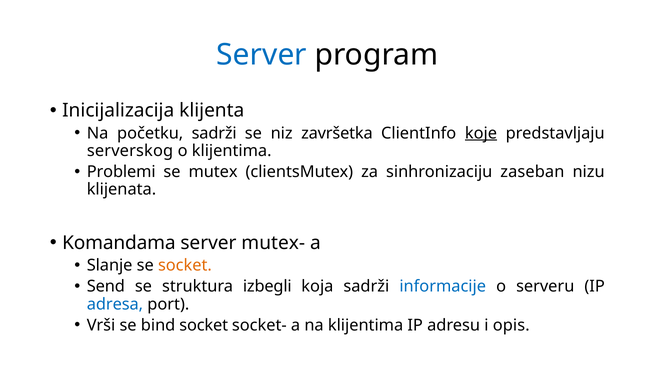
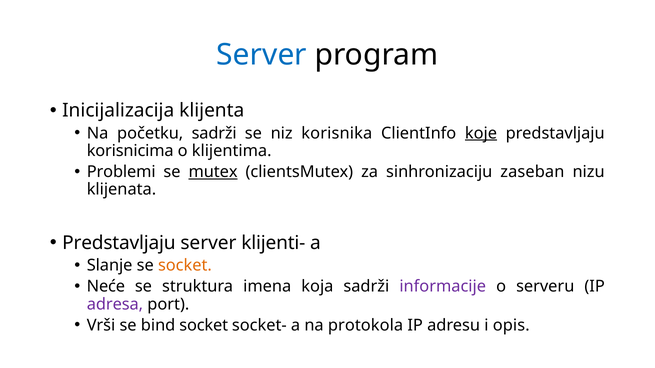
završetka: završetka -> korisnika
serverskog: serverskog -> korisnicima
mutex underline: none -> present
Komandama at (119, 243): Komandama -> Predstavljaju
mutex-: mutex- -> klijenti-
Send: Send -> Neće
izbegli: izbegli -> imena
informacije colour: blue -> purple
adresa colour: blue -> purple
na klijentima: klijentima -> protokola
